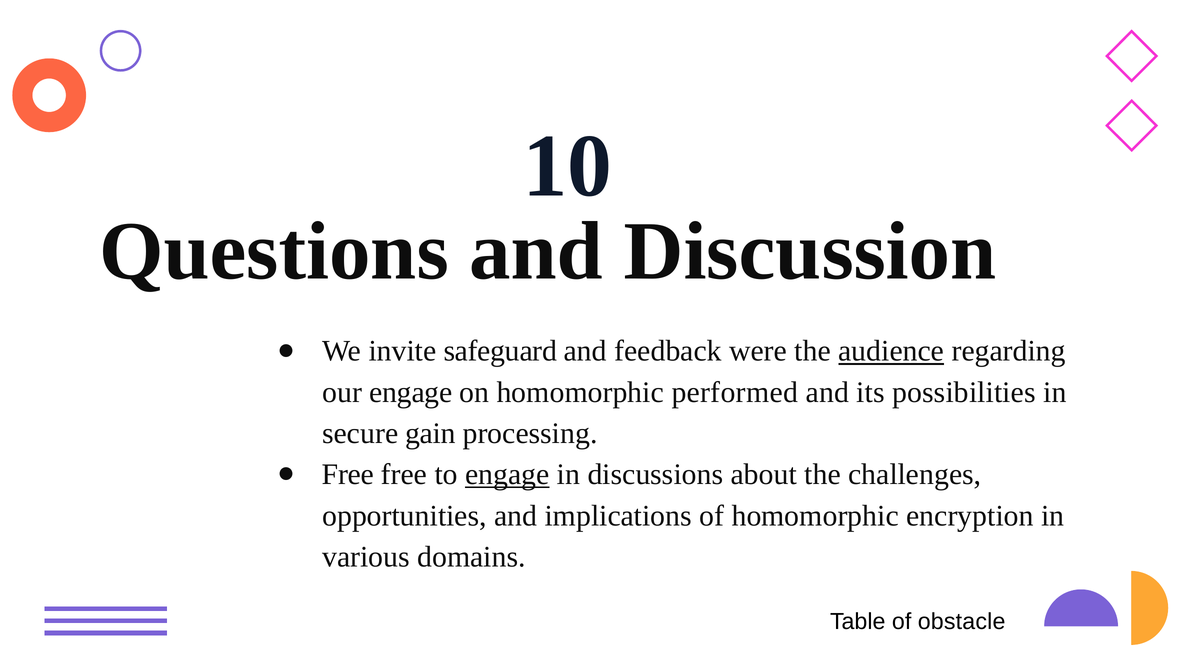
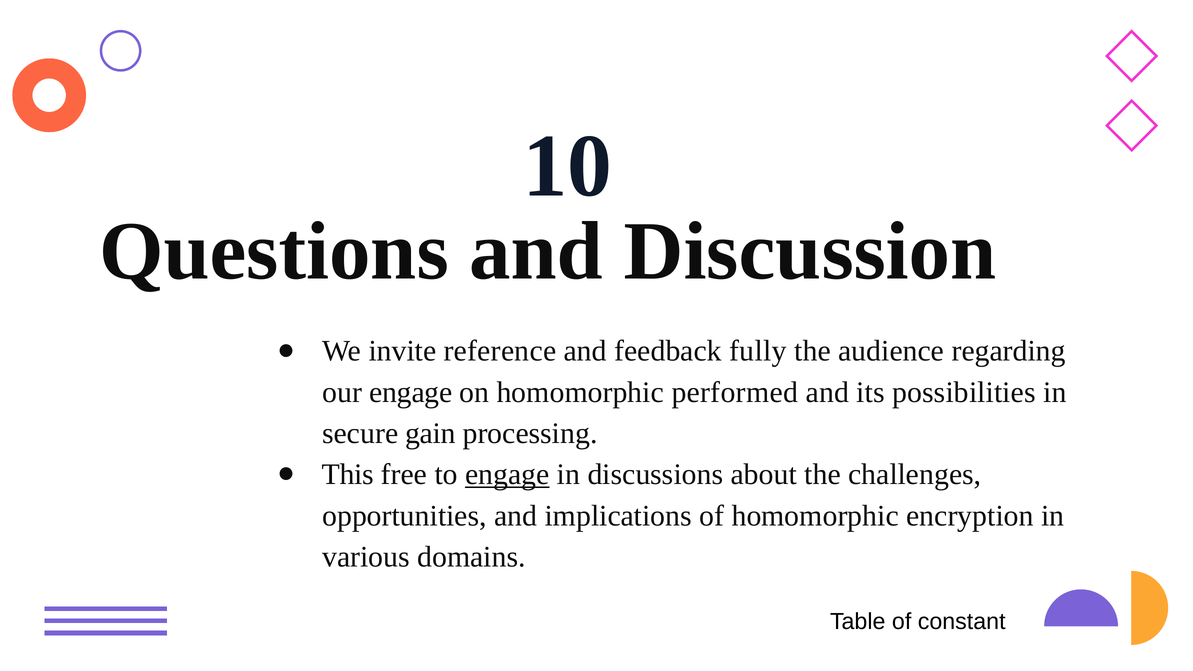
safeguard: safeguard -> reference
were: were -> fully
audience underline: present -> none
Free at (348, 475): Free -> This
obstacle: obstacle -> constant
